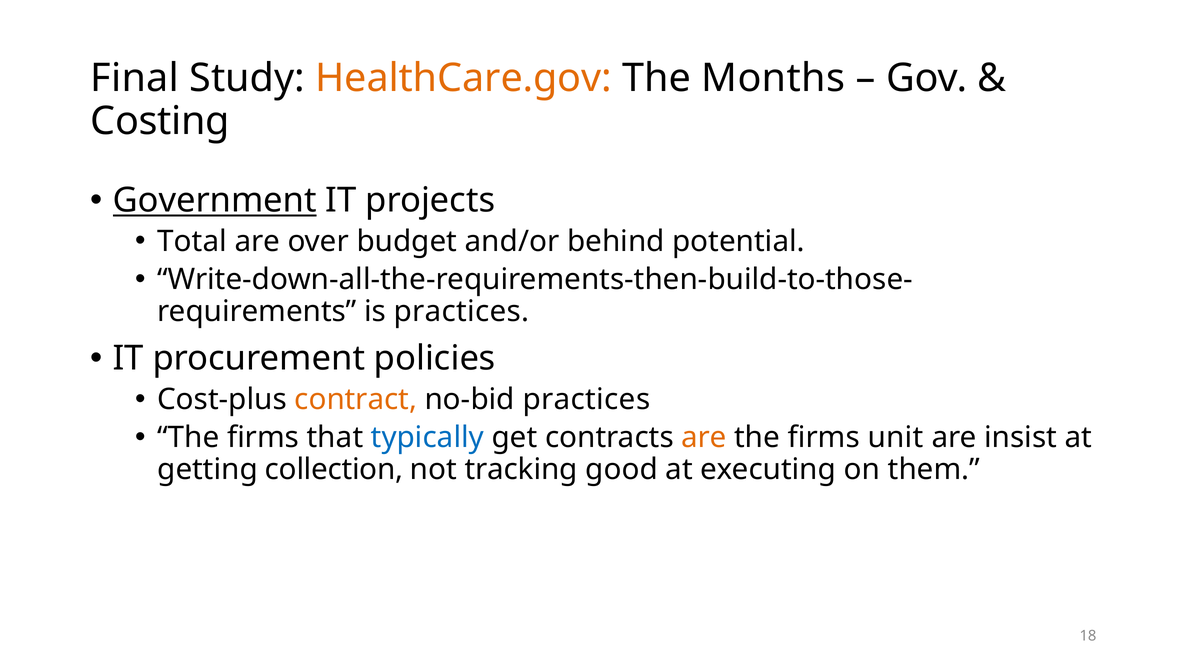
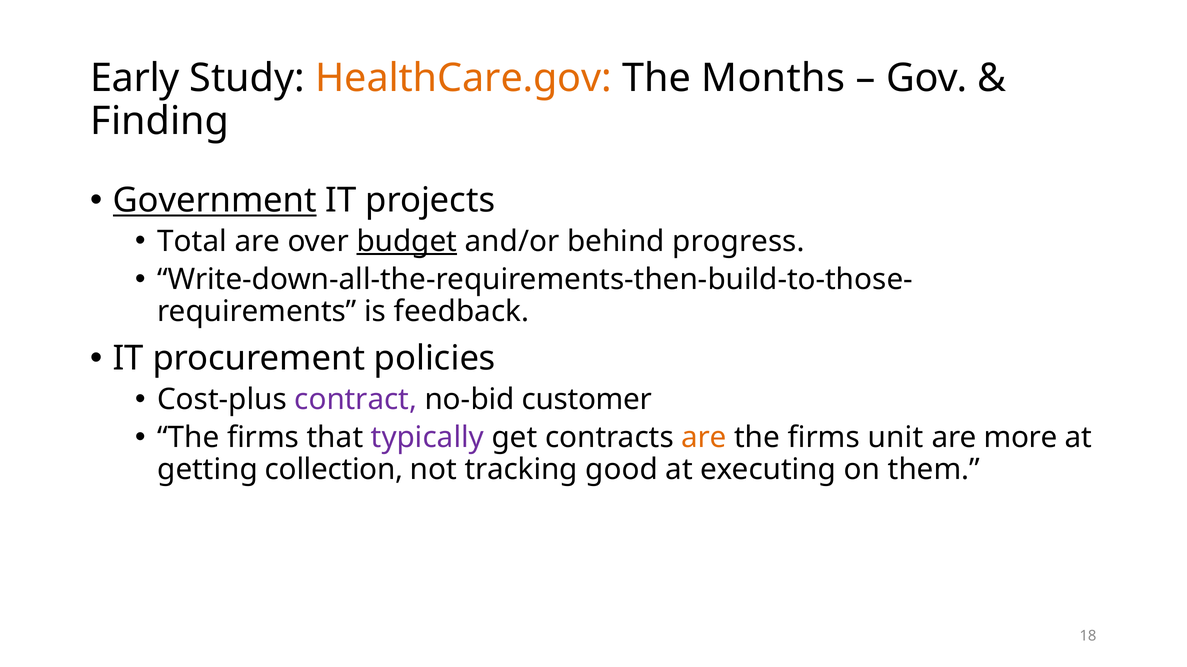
Final: Final -> Early
Costing: Costing -> Finding
budget underline: none -> present
potential: potential -> progress
is practices: practices -> feedback
contract colour: orange -> purple
no-bid practices: practices -> customer
typically colour: blue -> purple
insist: insist -> more
